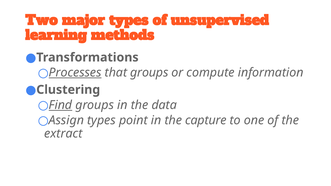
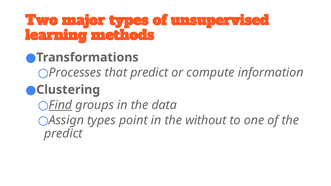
Processes underline: present -> none
that groups: groups -> predict
capture: capture -> without
extract at (63, 134): extract -> predict
